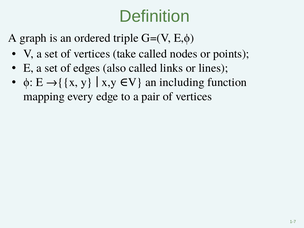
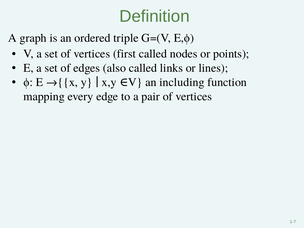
take: take -> first
